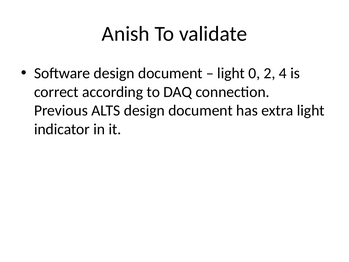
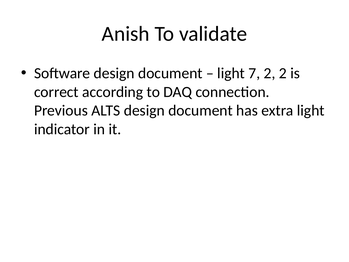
0: 0 -> 7
2 4: 4 -> 2
